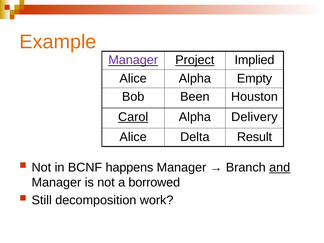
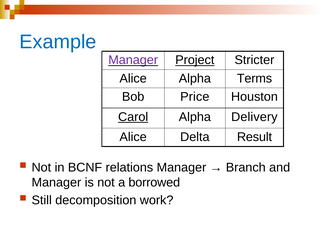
Example colour: orange -> blue
Implied: Implied -> Stricter
Empty: Empty -> Terms
Been: Been -> Price
happens: happens -> relations
and underline: present -> none
